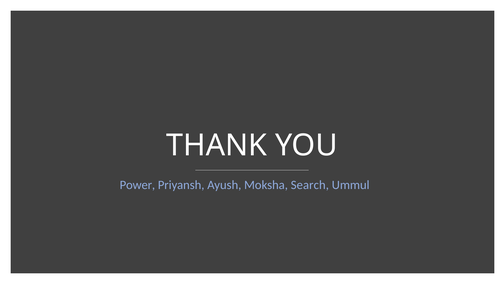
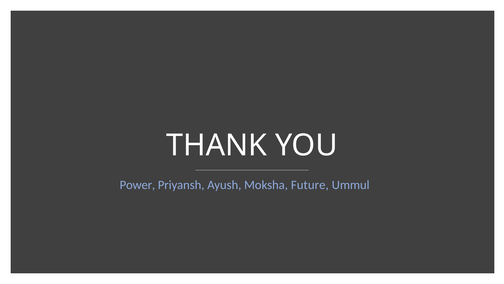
Search: Search -> Future
